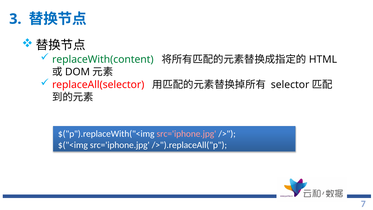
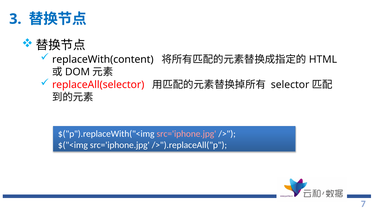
replaceWith(content colour: green -> black
